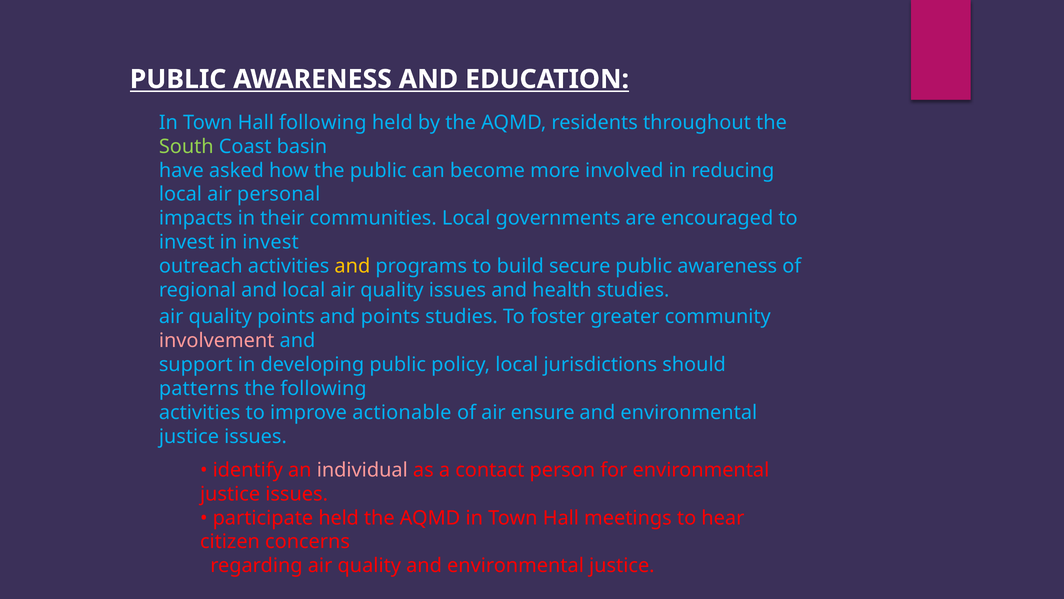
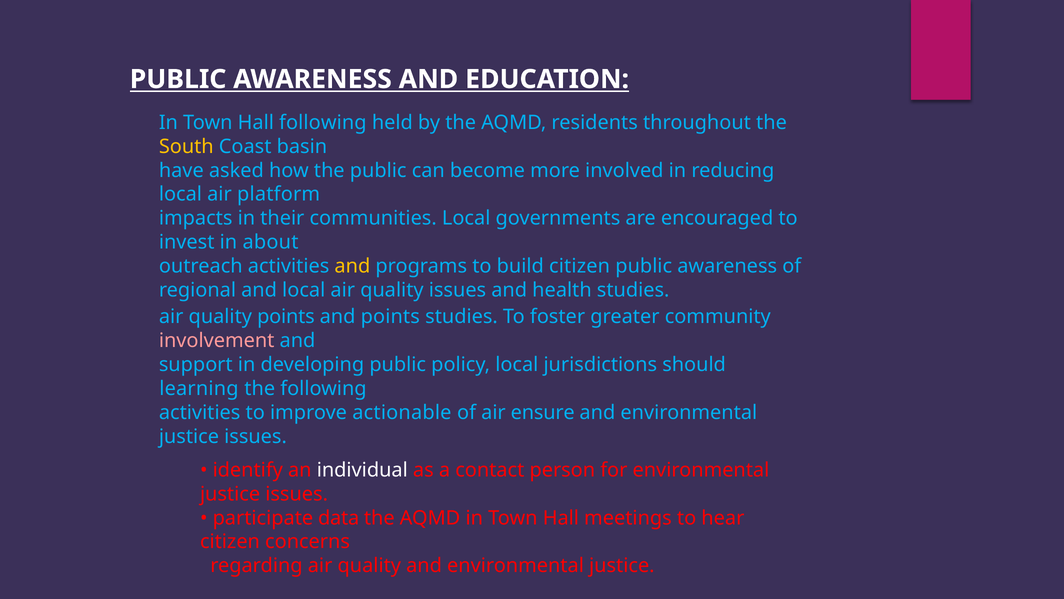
South colour: light green -> yellow
personal: personal -> platform
in invest: invest -> about
build secure: secure -> citizen
patterns: patterns -> learning
individual colour: pink -> white
participate held: held -> data
